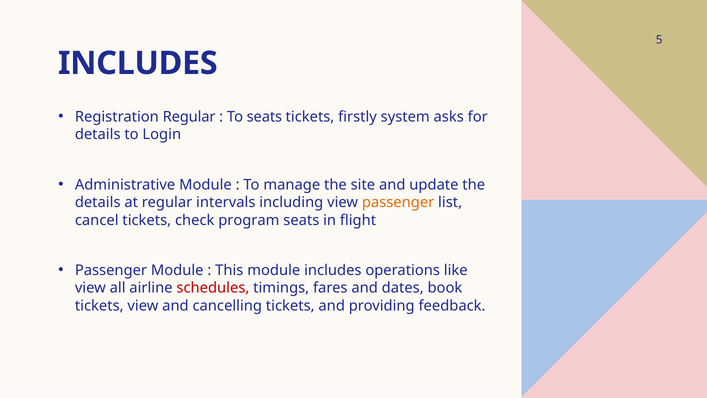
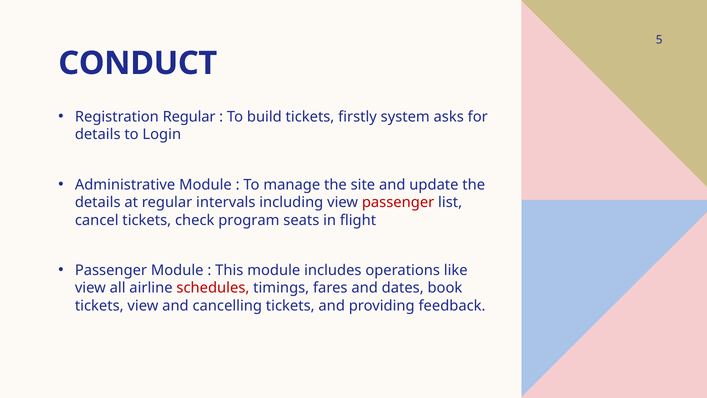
INCLUDES at (138, 63): INCLUDES -> CONDUCT
To seats: seats -> build
passenger at (398, 202) colour: orange -> red
